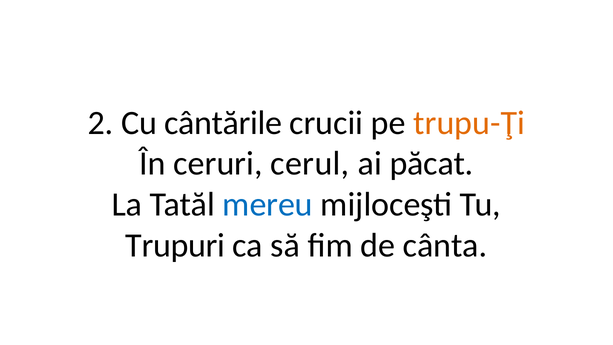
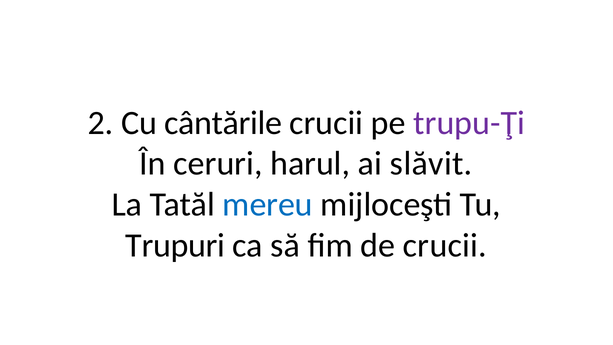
trupu-Ţi colour: orange -> purple
cerul: cerul -> harul
păcat: păcat -> slăvit
de cânta: cânta -> crucii
